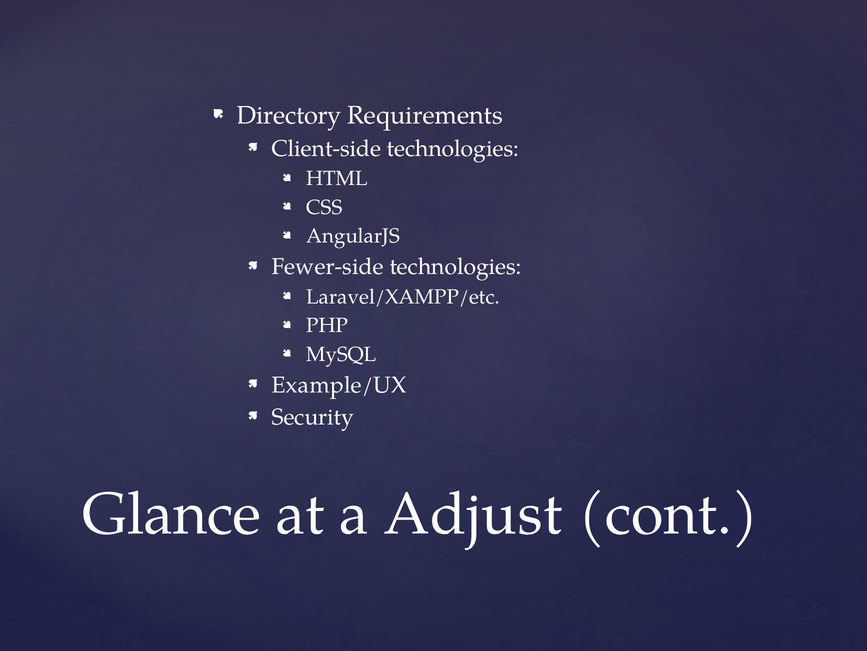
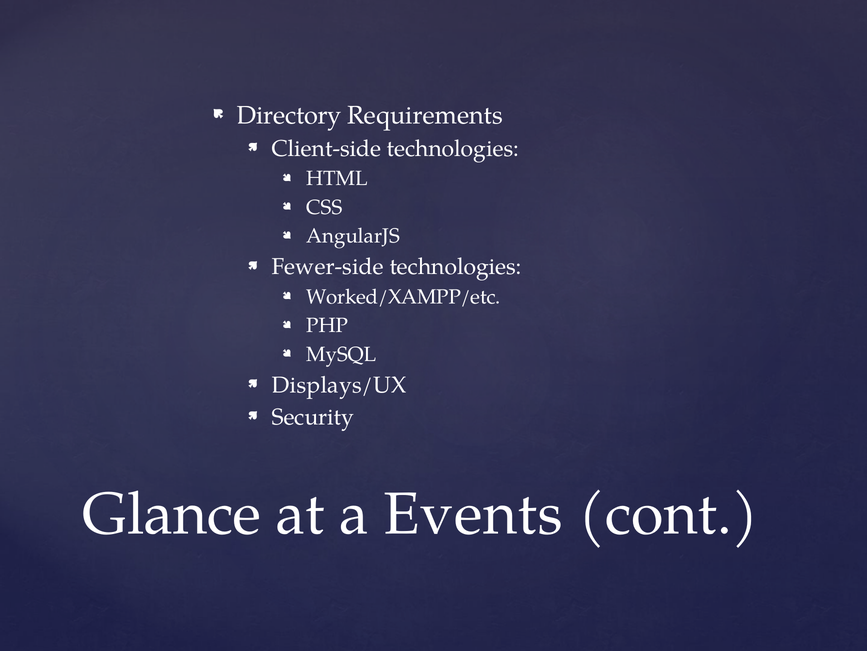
Laravel/XAMPP/etc: Laravel/XAMPP/etc -> Worked/XAMPP/etc
Example/UX: Example/UX -> Displays/UX
Adjust: Adjust -> Events
